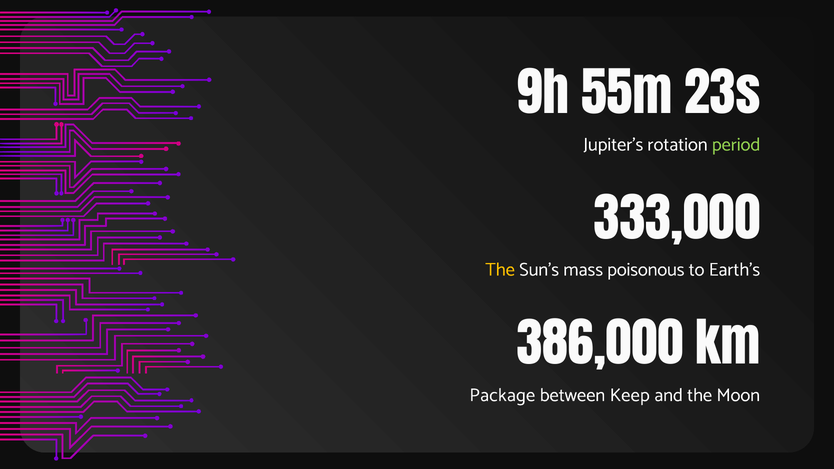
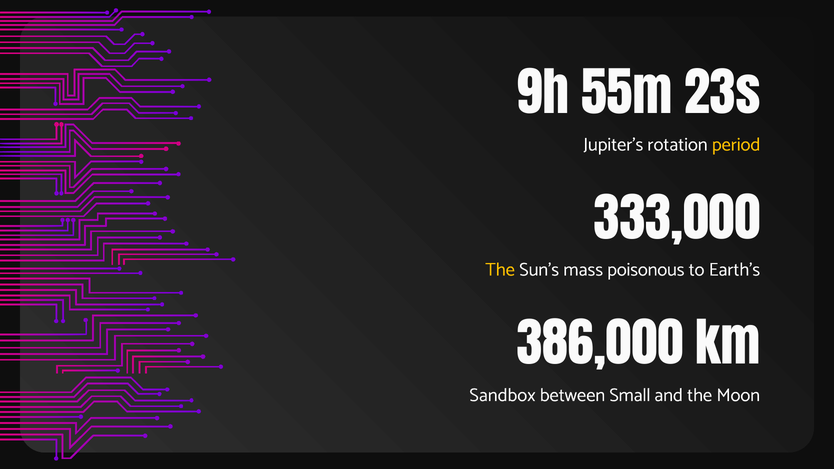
period colour: light green -> yellow
Package: Package -> Sandbox
Keep: Keep -> Small
